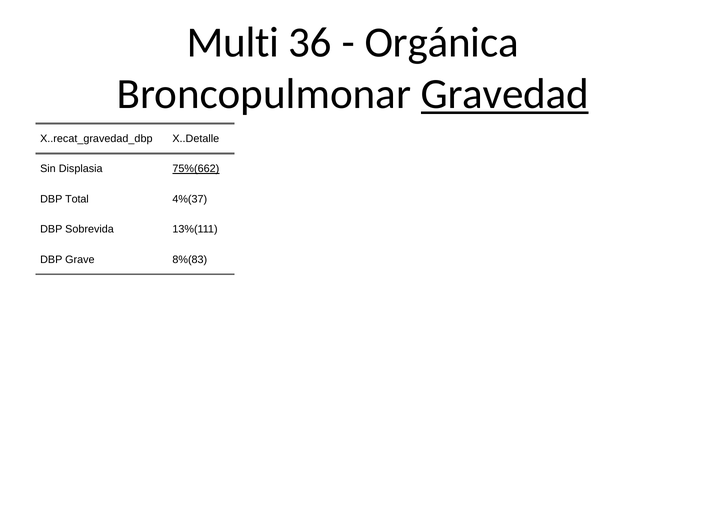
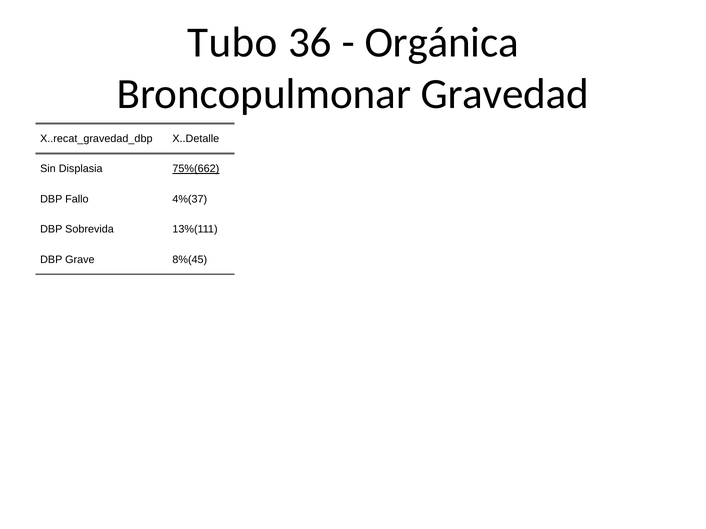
Multi: Multi -> Tubo
Gravedad underline: present -> none
Total: Total -> Fallo
8%(83: 8%(83 -> 8%(45
